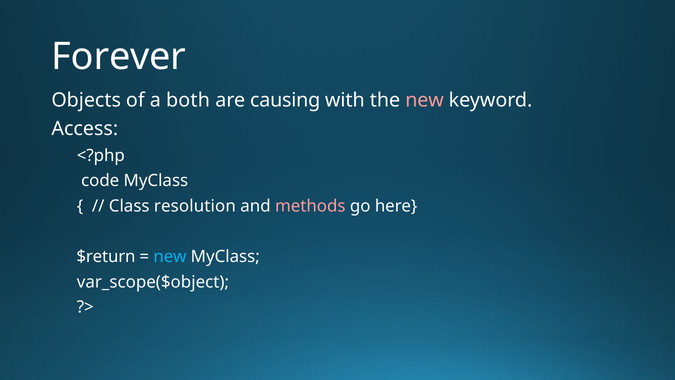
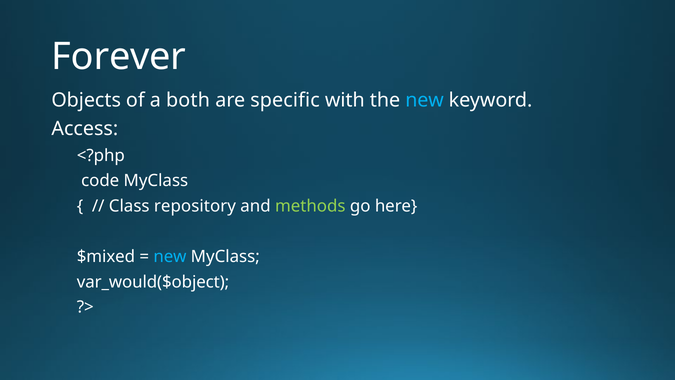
causing: causing -> specific
new at (425, 100) colour: pink -> light blue
resolution: resolution -> repository
methods colour: pink -> light green
$return: $return -> $mixed
var_scope($object: var_scope($object -> var_would($object
